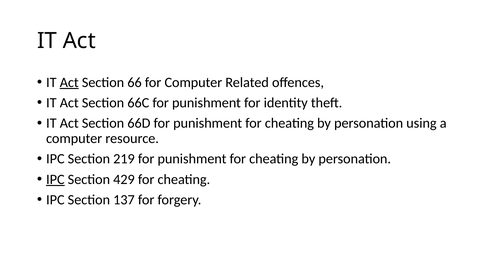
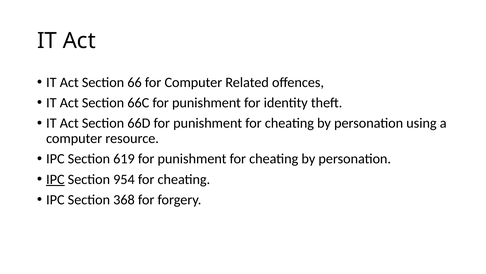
Act at (69, 82) underline: present -> none
219: 219 -> 619
429: 429 -> 954
137: 137 -> 368
